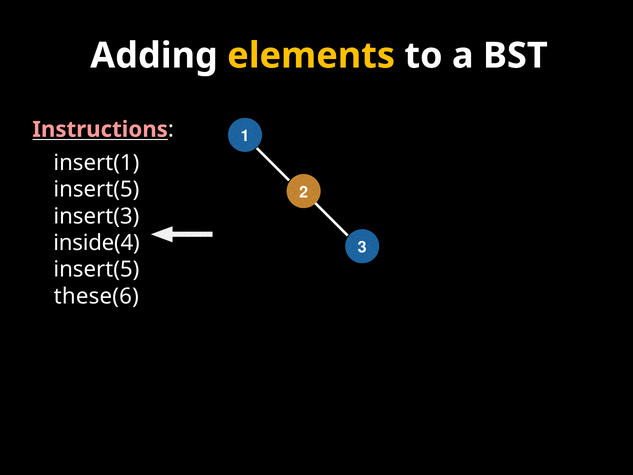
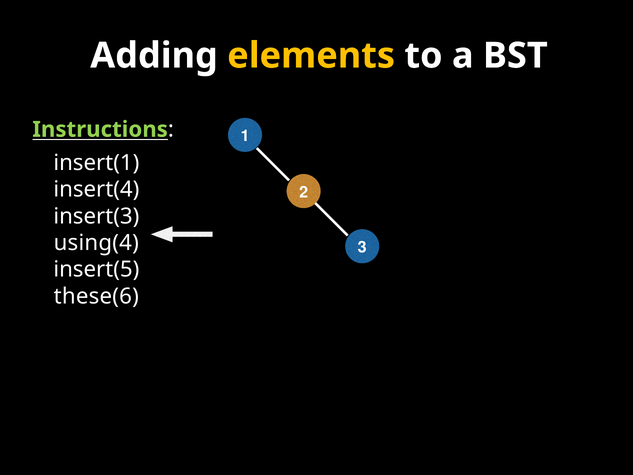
Instructions colour: pink -> light green
insert(5 at (96, 189): insert(5 -> insert(4
inside(4: inside(4 -> using(4
